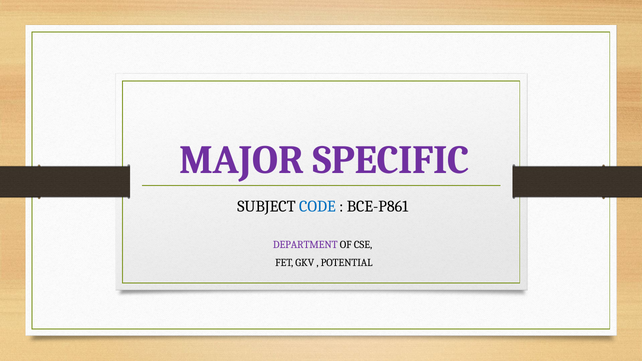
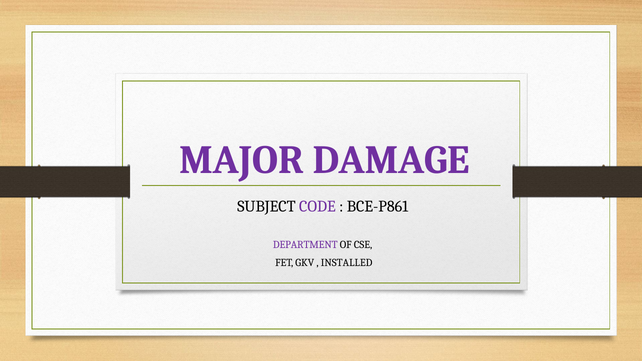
SPECIFIC: SPECIFIC -> DAMAGE
CODE colour: blue -> purple
POTENTIAL: POTENTIAL -> INSTALLED
